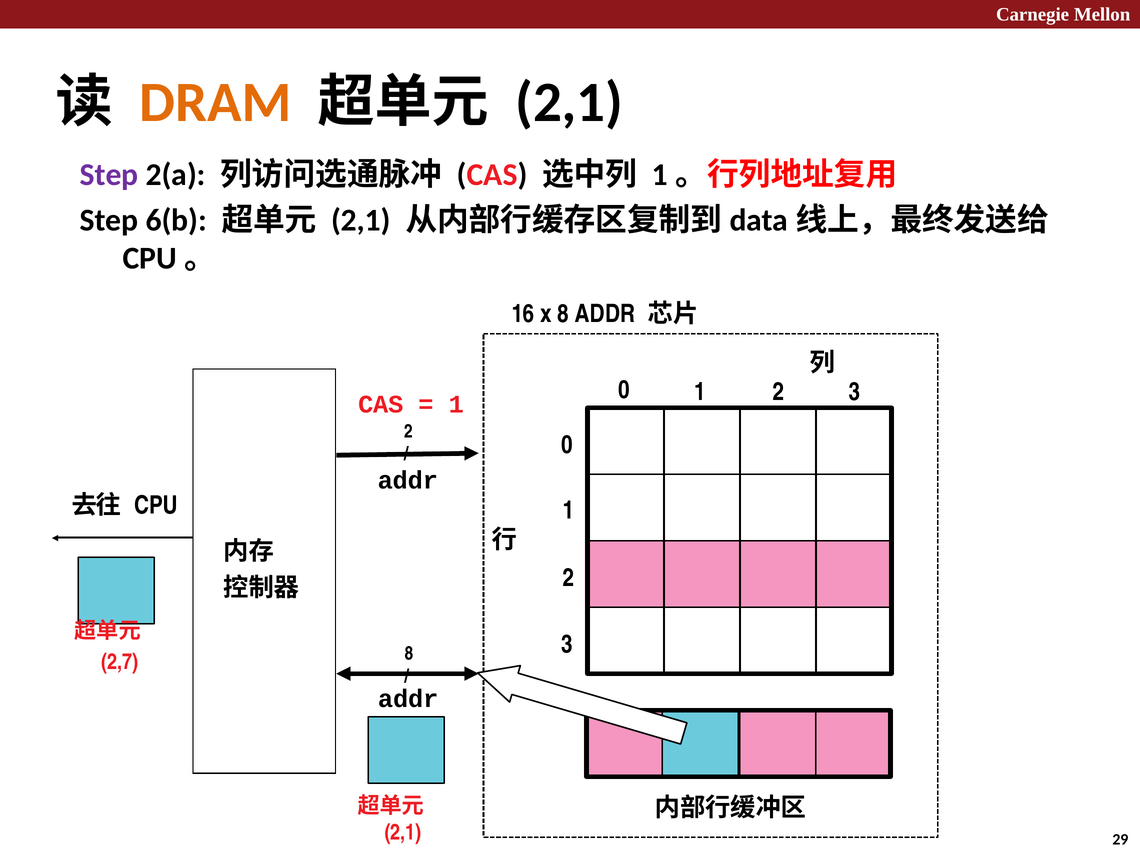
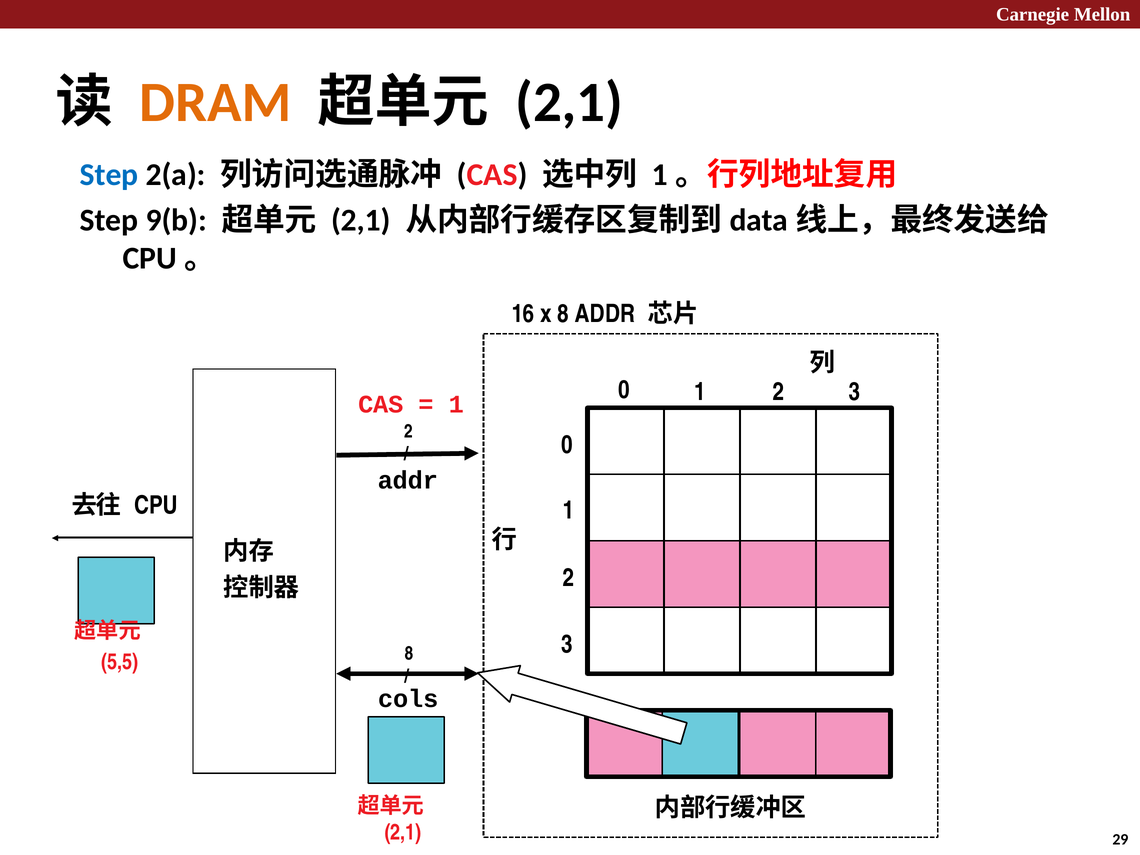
Step at (109, 175) colour: purple -> blue
6(b: 6(b -> 9(b
2,7: 2,7 -> 5,5
addr at (408, 699): addr -> cols
